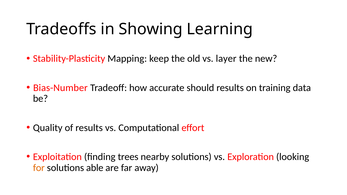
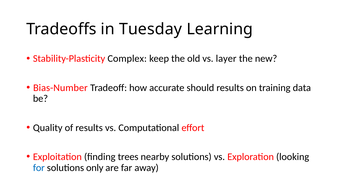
Showing: Showing -> Tuesday
Mapping: Mapping -> Complex
for colour: orange -> blue
able: able -> only
